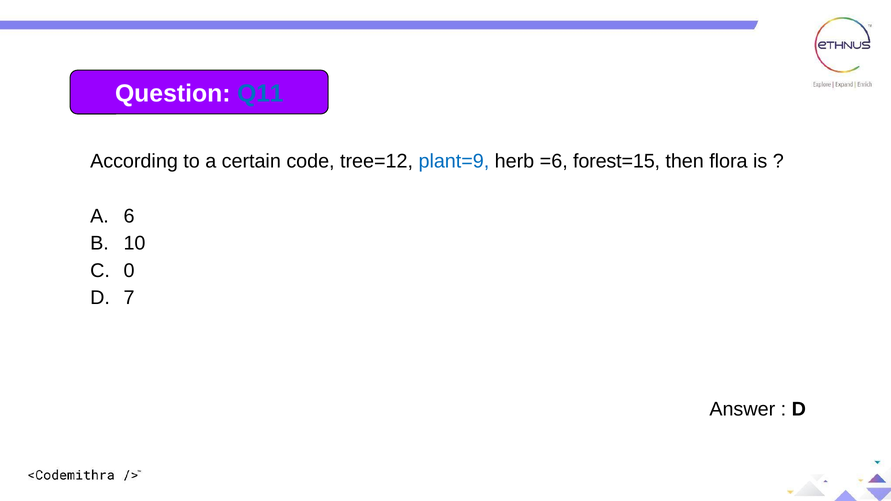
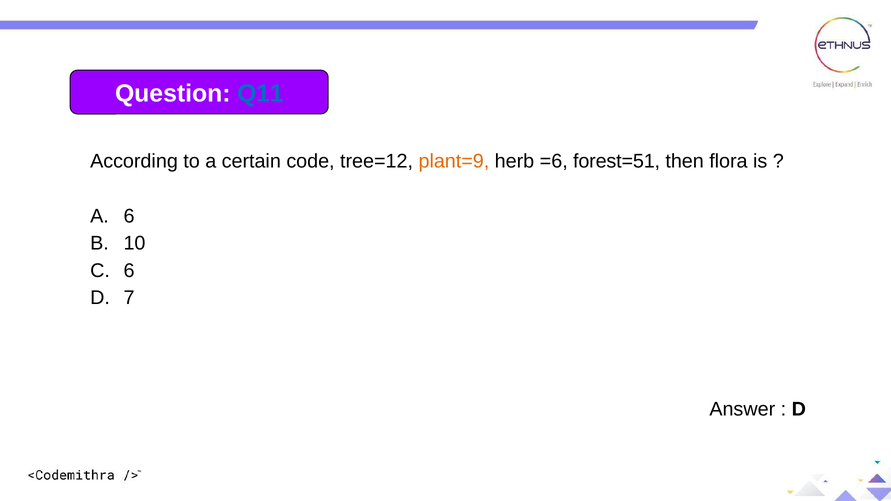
plant=9 colour: blue -> orange
forest=15: forest=15 -> forest=51
0 at (129, 271): 0 -> 6
